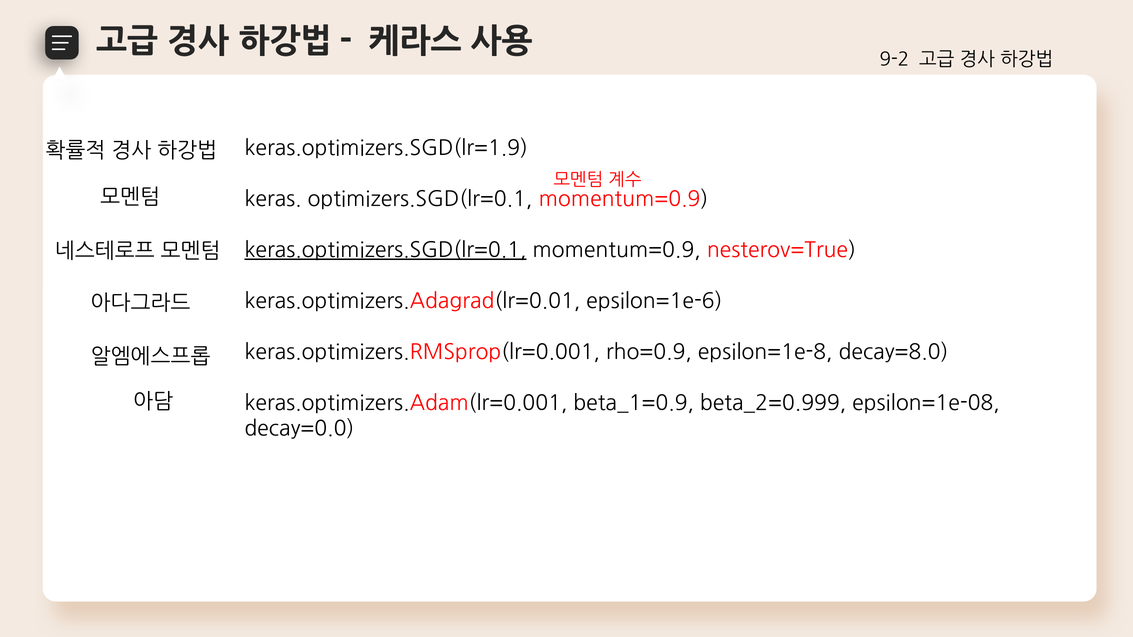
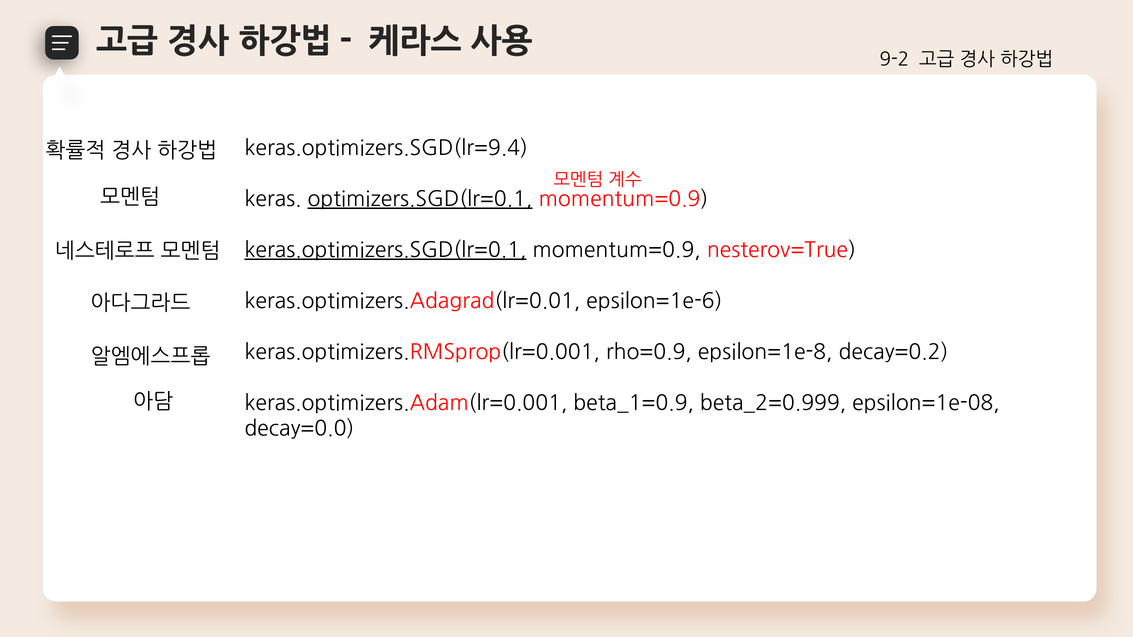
keras.optimizers.SGD(lr=1.9: keras.optimizers.SGD(lr=1.9 -> keras.optimizers.SGD(lr=9.4
optimizers.SGD(lr=0.1 underline: none -> present
decay=8.0: decay=8.0 -> decay=0.2
